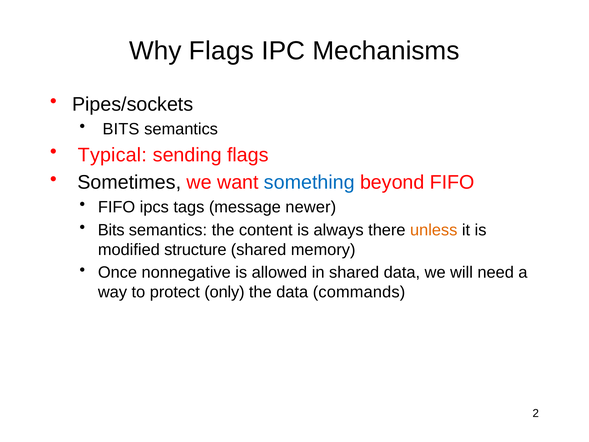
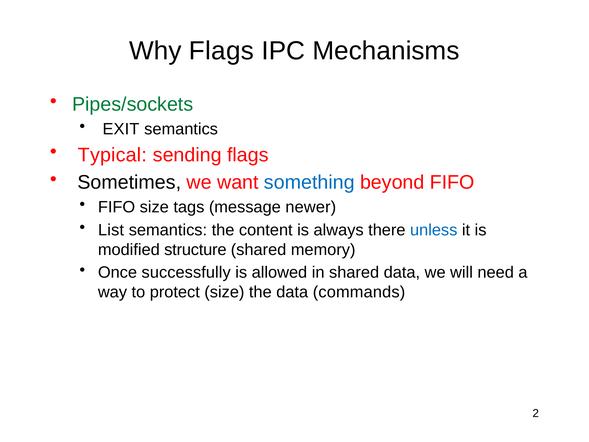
Pipes/sockets colour: black -> green
BITS at (121, 129): BITS -> EXIT
FIFO ipcs: ipcs -> size
Bits at (111, 230): Bits -> List
unless colour: orange -> blue
nonnegative: nonnegative -> successfully
protect only: only -> size
